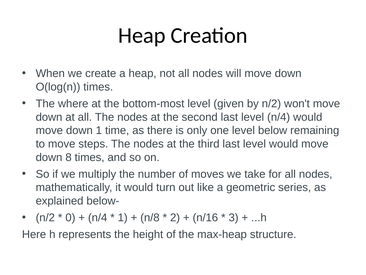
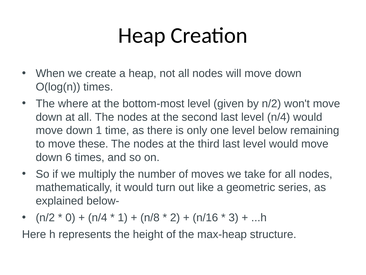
steps: steps -> these
8: 8 -> 6
